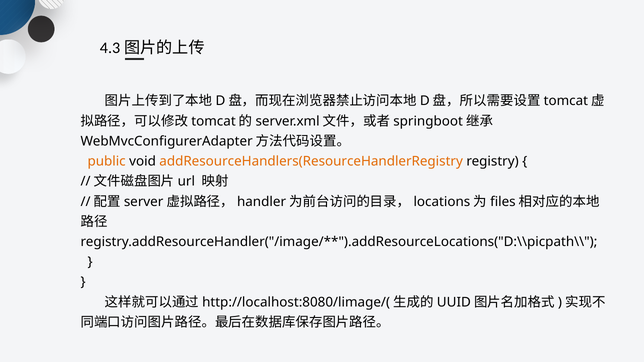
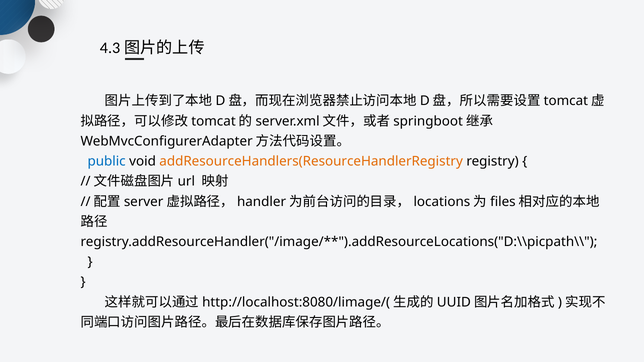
public colour: orange -> blue
